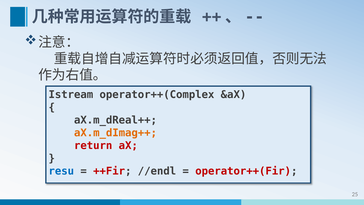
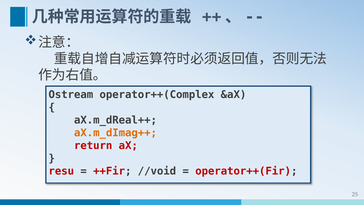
Istream: Istream -> Ostream
resu colour: blue -> red
//endl: //endl -> //void
